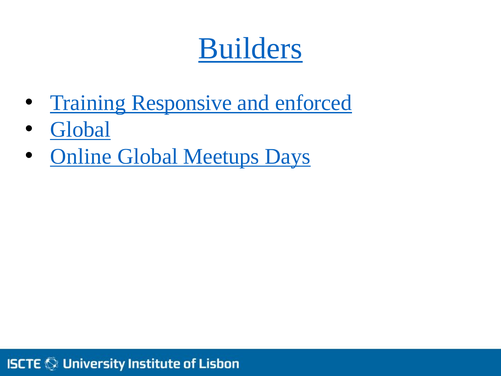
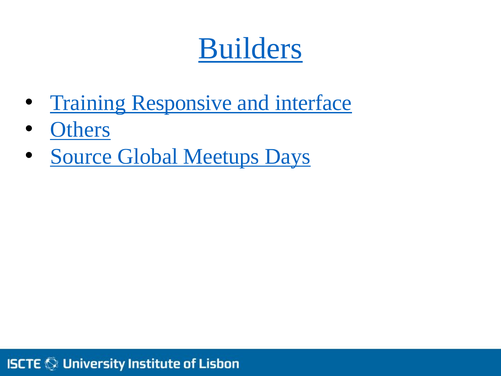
enforced: enforced -> interface
Global at (80, 130): Global -> Others
Online: Online -> Source
